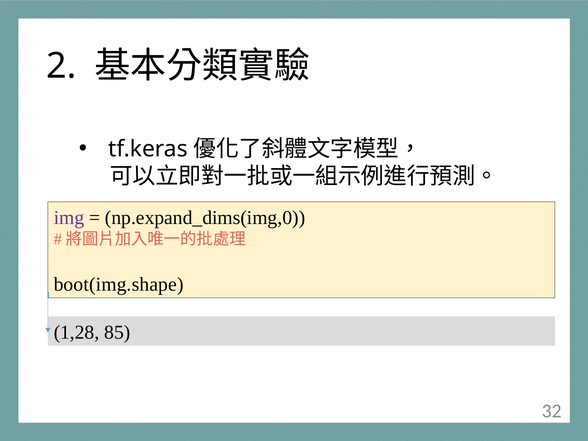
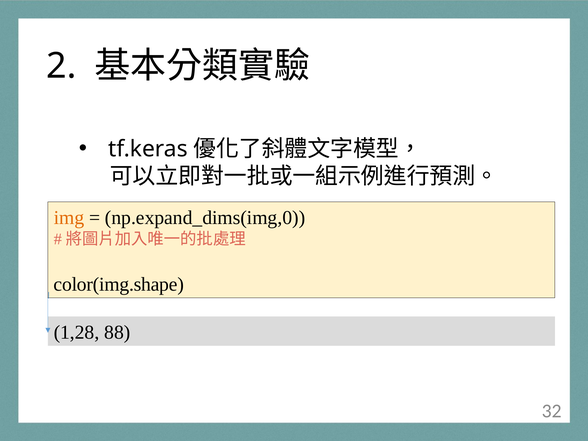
img colour: purple -> orange
boot(img.shape: boot(img.shape -> color(img.shape
85: 85 -> 88
